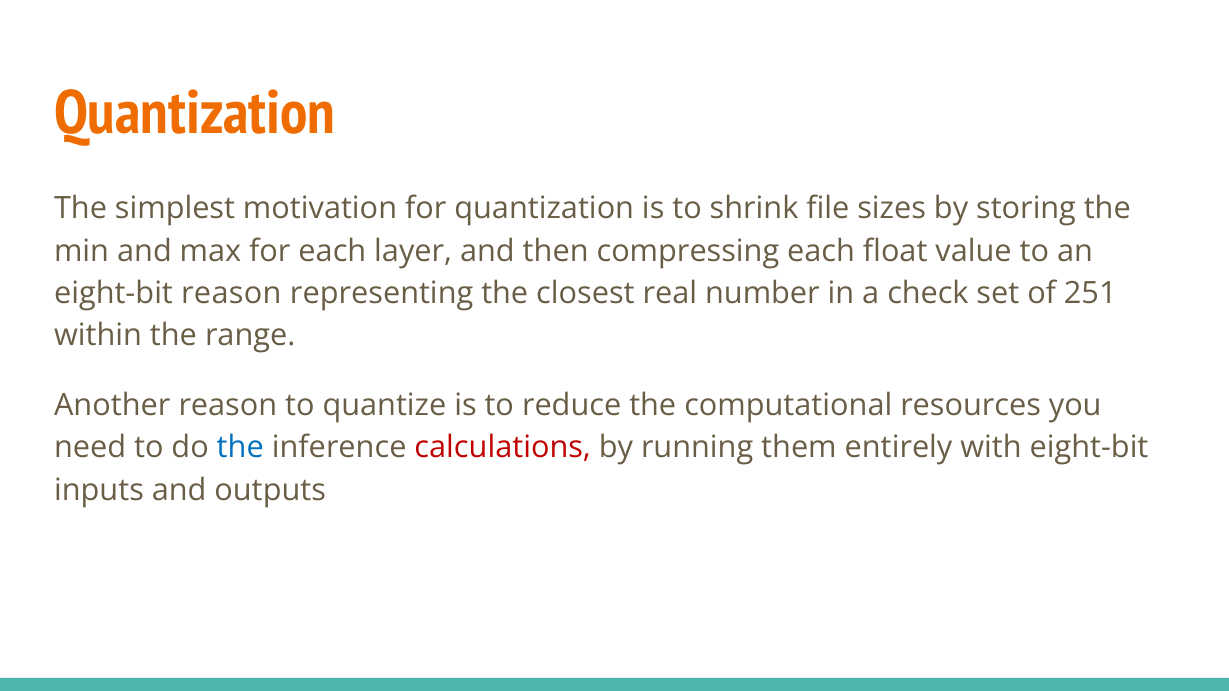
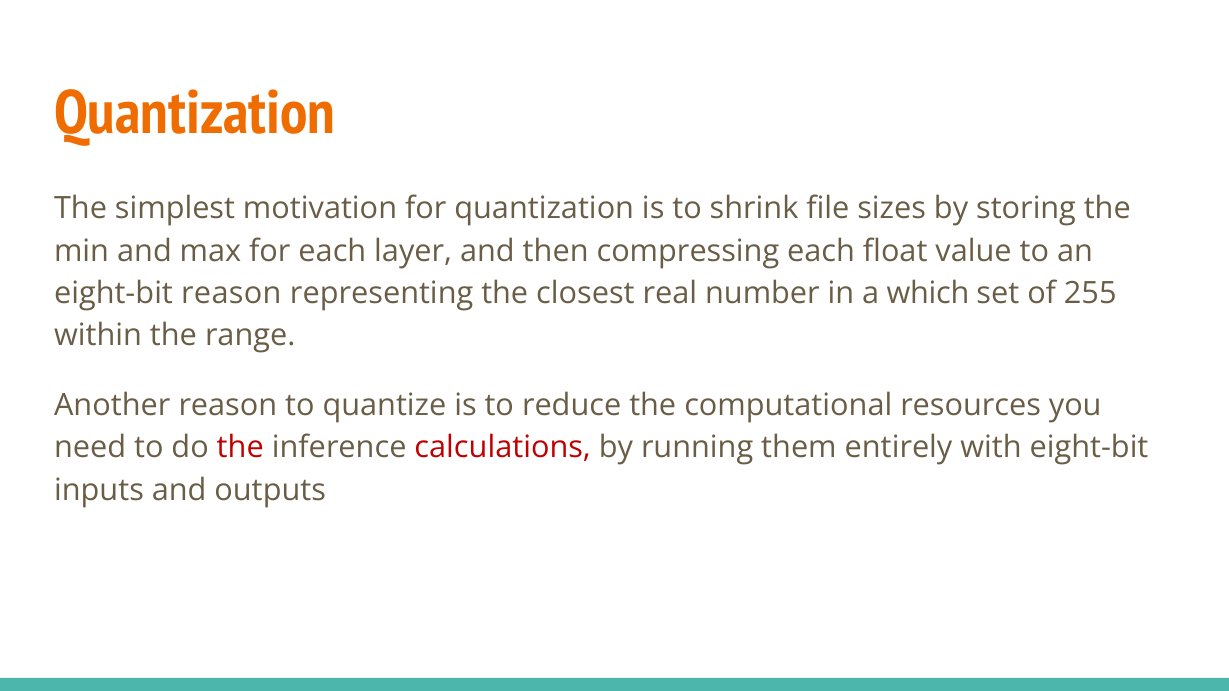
check: check -> which
251: 251 -> 255
the at (240, 448) colour: blue -> red
